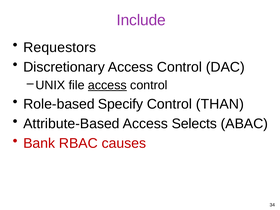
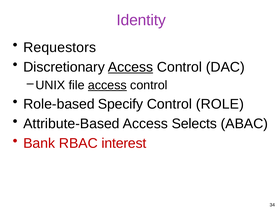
Include: Include -> Identity
Access at (131, 67) underline: none -> present
THAN: THAN -> ROLE
causes: causes -> interest
